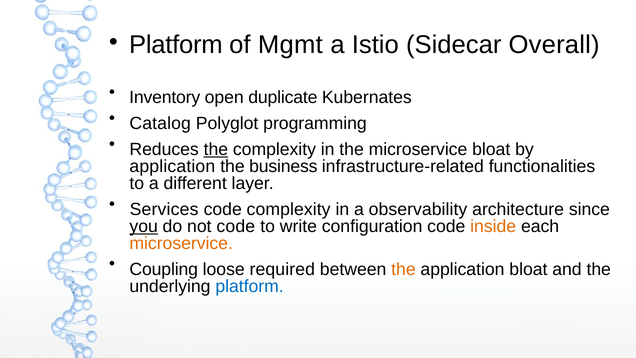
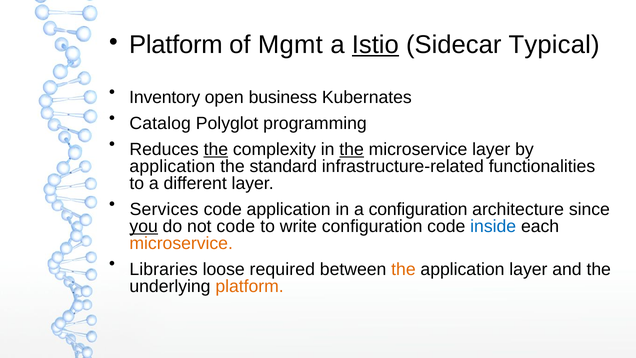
Istio underline: none -> present
Overall: Overall -> Typical
duplicate: duplicate -> business
the at (352, 149) underline: none -> present
microservice bloat: bloat -> layer
business: business -> standard
code complexity: complexity -> application
a observability: observability -> configuration
inside colour: orange -> blue
Coupling: Coupling -> Libraries
application bloat: bloat -> layer
platform at (250, 286) colour: blue -> orange
